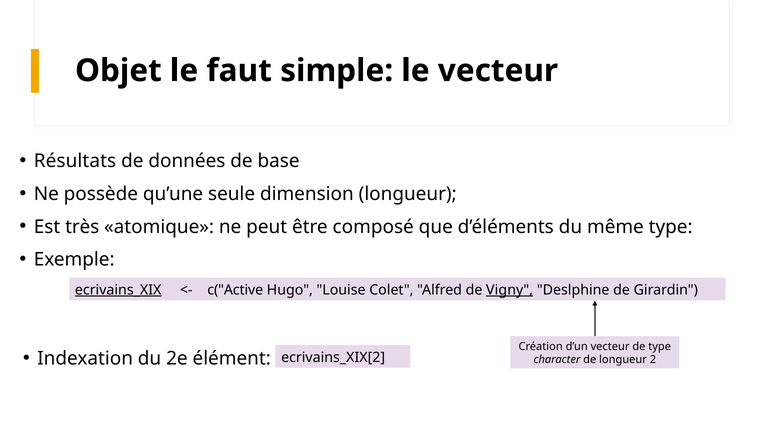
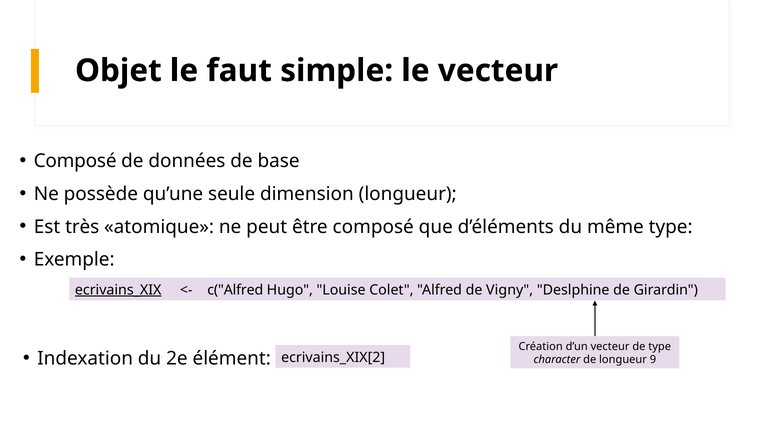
Résultats at (75, 161): Résultats -> Composé
c("Active: c("Active -> c("Alfred
Vigny underline: present -> none
2: 2 -> 9
